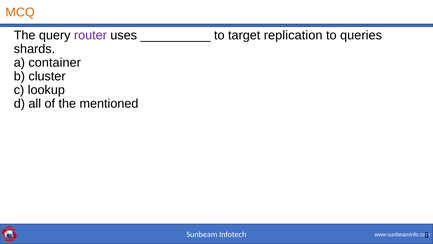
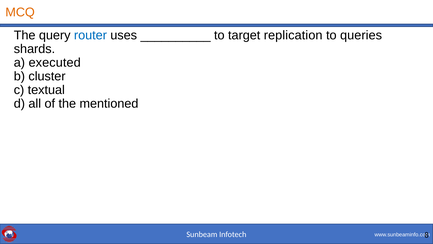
router colour: purple -> blue
container: container -> executed
lookup: lookup -> textual
